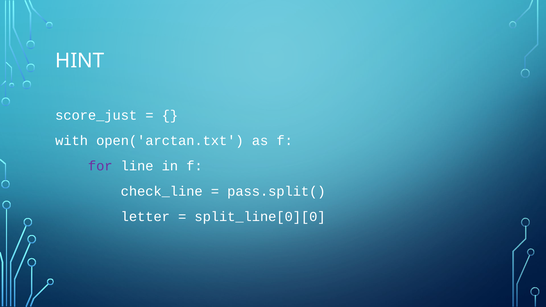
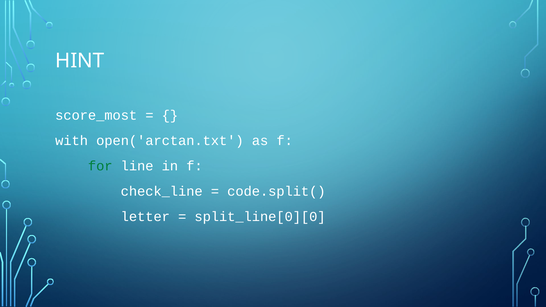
score_just: score_just -> score_most
for colour: purple -> green
pass.split(: pass.split( -> code.split(
